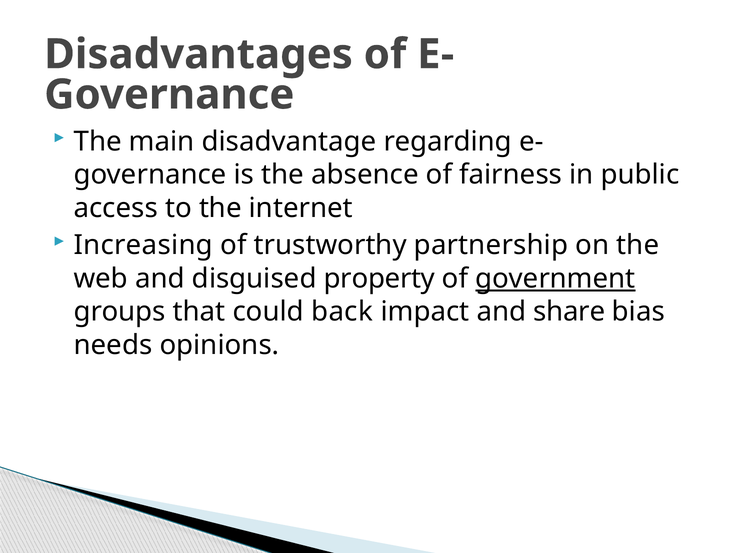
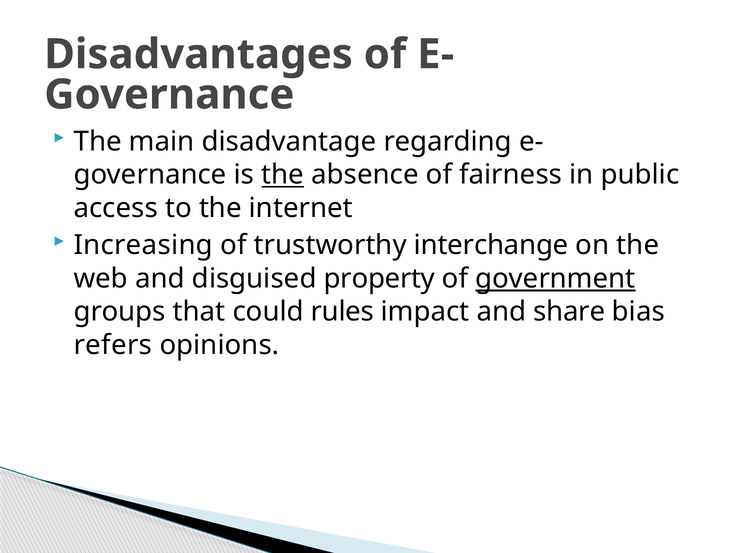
the at (283, 175) underline: none -> present
partnership: partnership -> interchange
back: back -> rules
needs: needs -> refers
